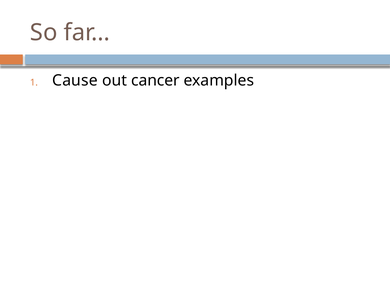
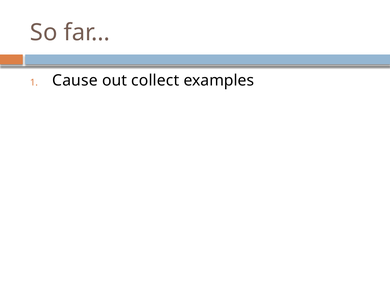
cancer: cancer -> collect
